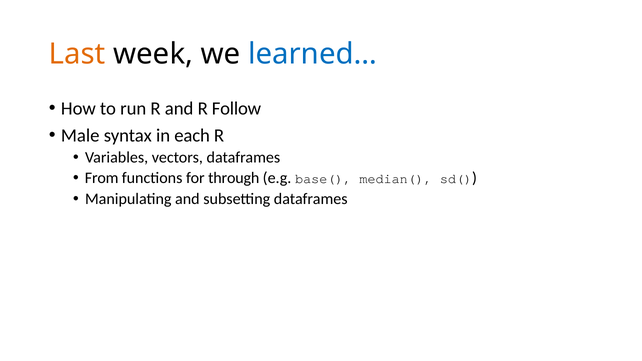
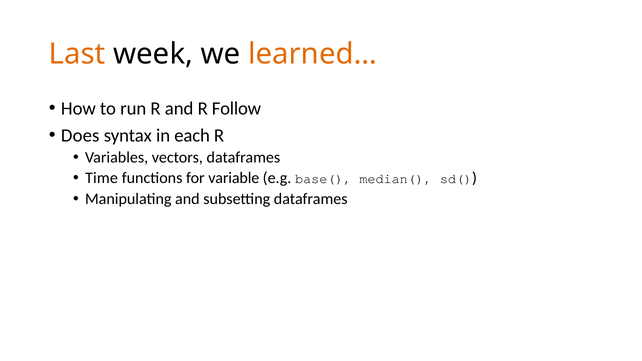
learned… colour: blue -> orange
Male: Male -> Does
From: From -> Time
through: through -> variable
